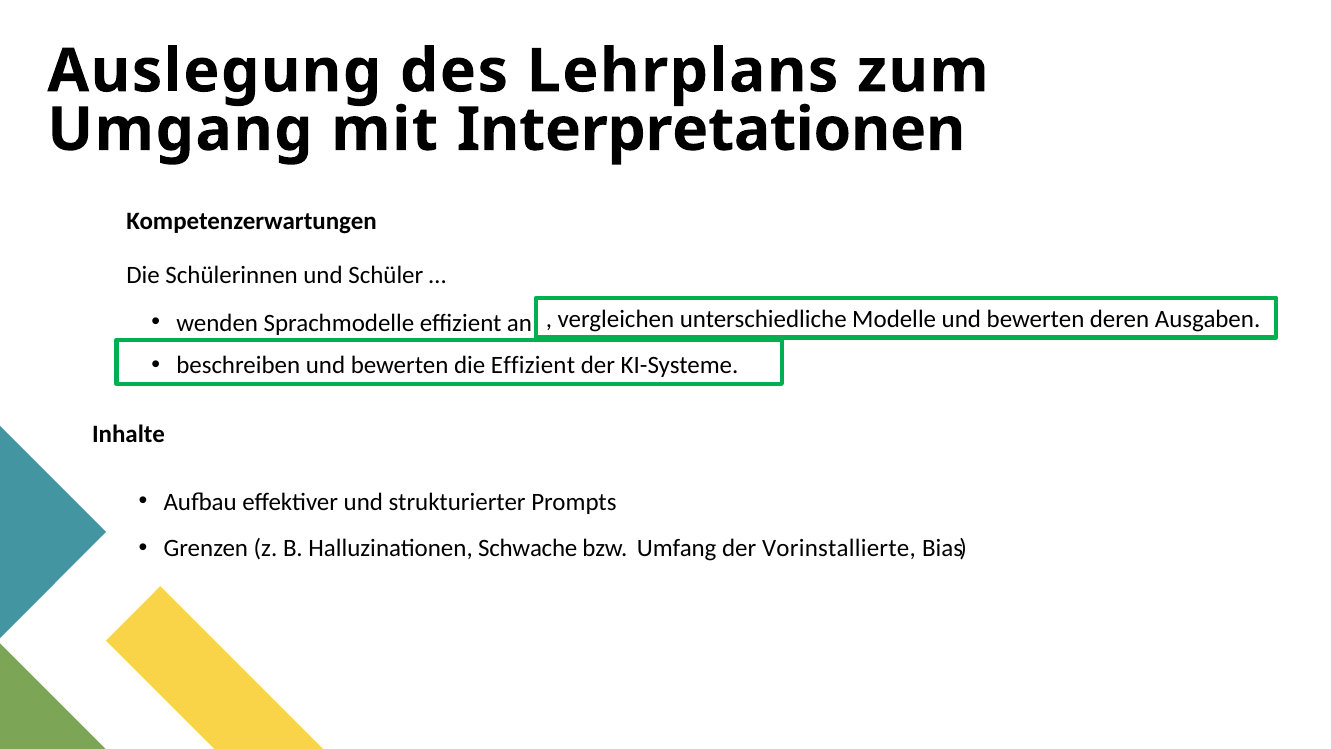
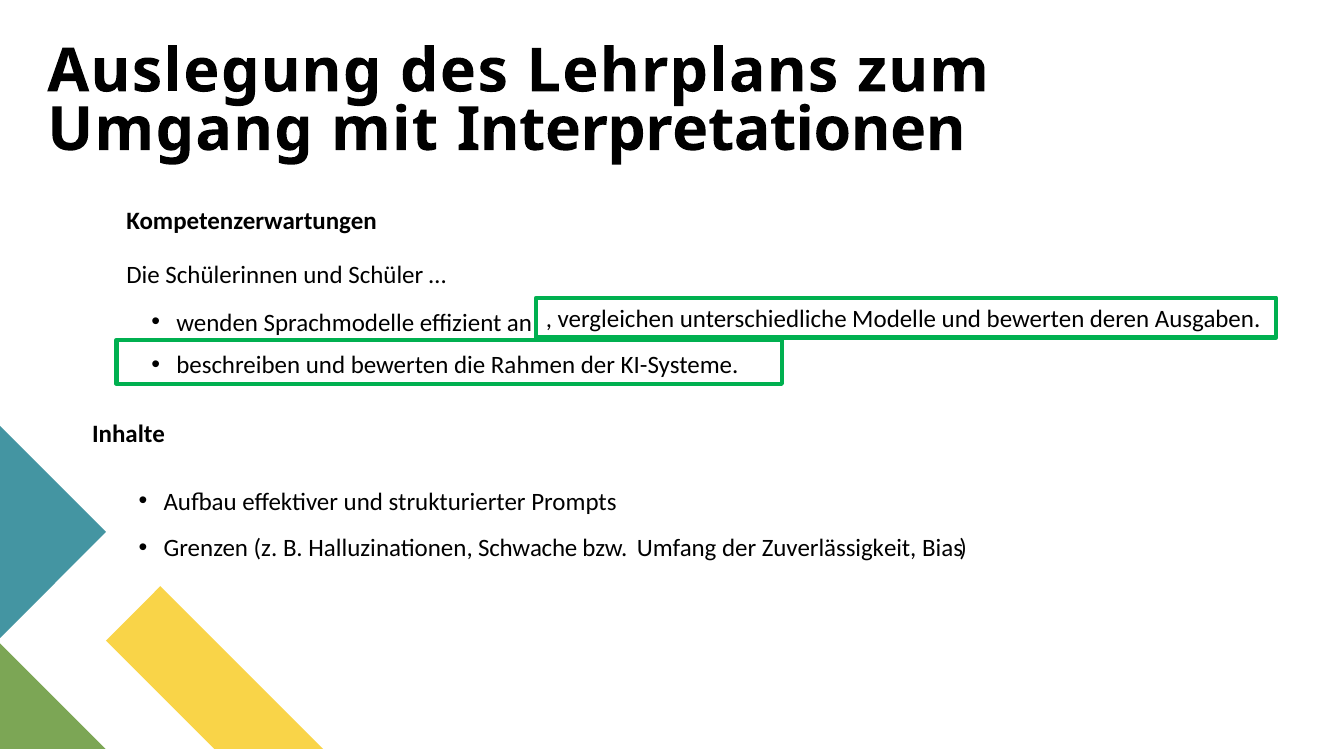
die Effizient: Effizient -> Rahmen
Vorinstallierte: Vorinstallierte -> Zuverlässigkeit
